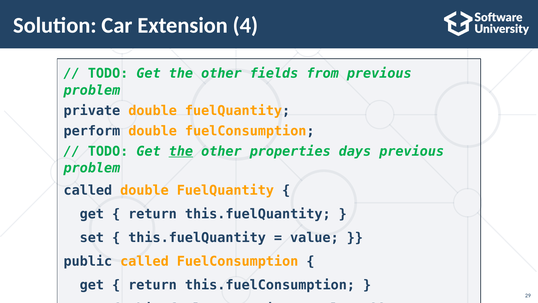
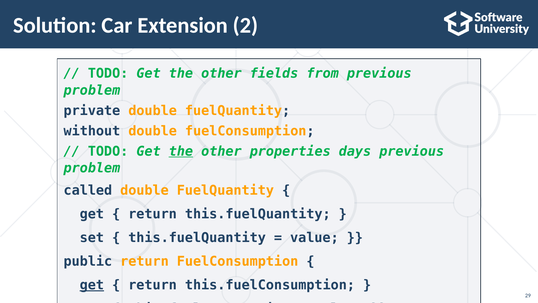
4: 4 -> 2
perform: perform -> without
public called: called -> return
get at (92, 285) underline: none -> present
